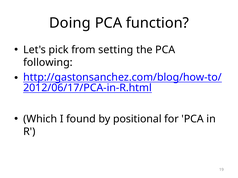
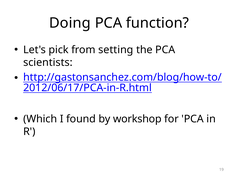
following: following -> scientists
positional: positional -> workshop
